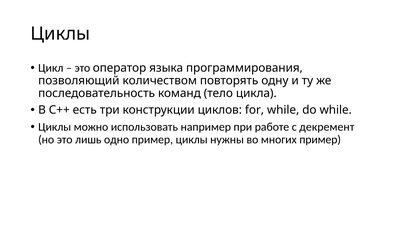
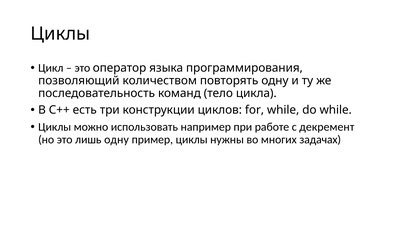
лишь одно: одно -> одну
многих пример: пример -> задачах
